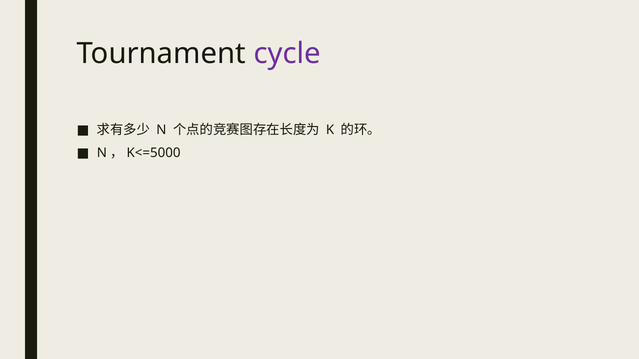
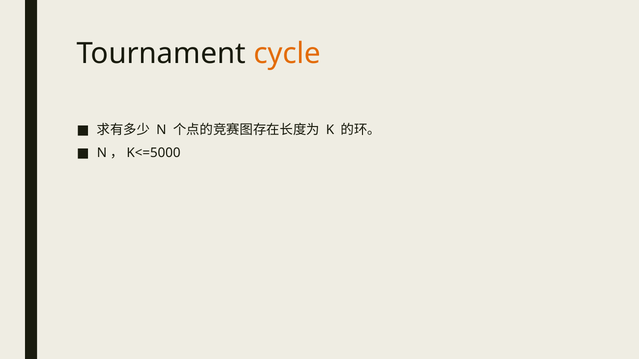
cycle colour: purple -> orange
